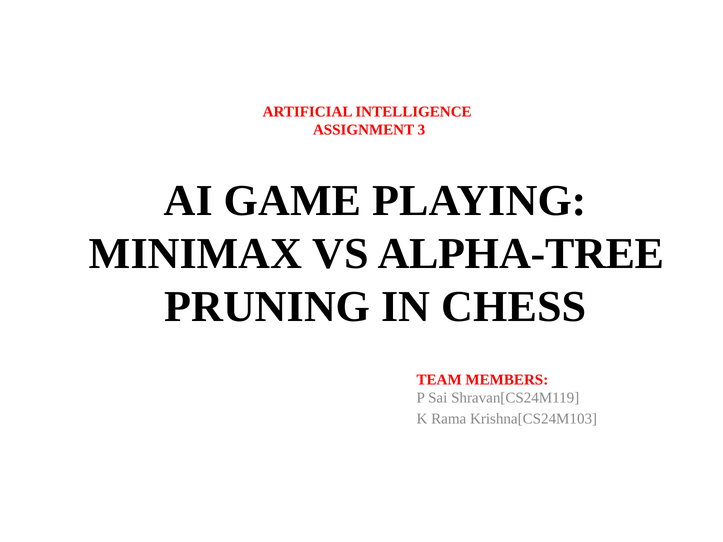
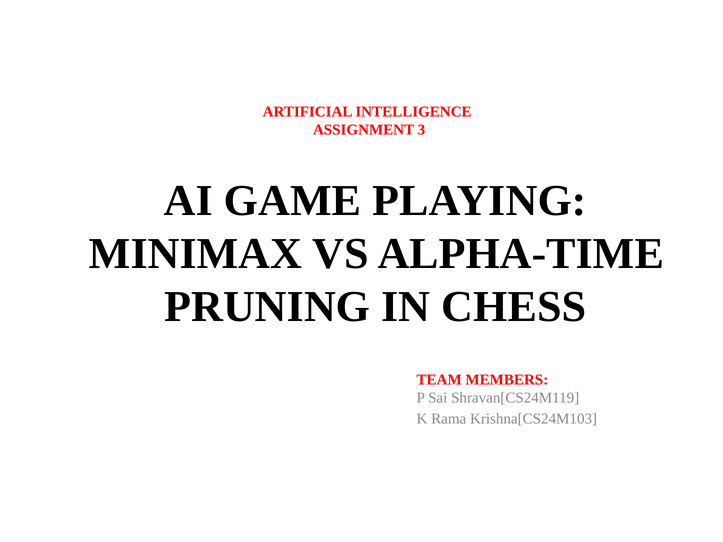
ALPHA-TREE: ALPHA-TREE -> ALPHA-TIME
